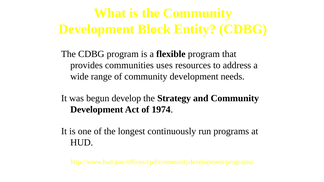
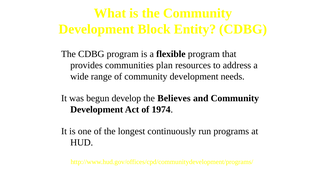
uses: uses -> plan
Strategy: Strategy -> Believes
